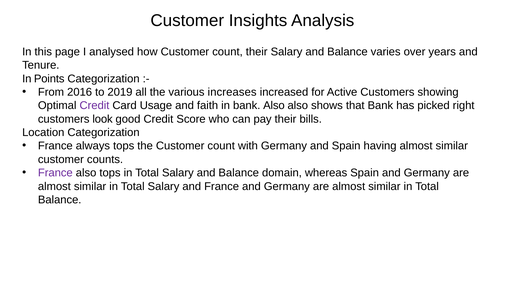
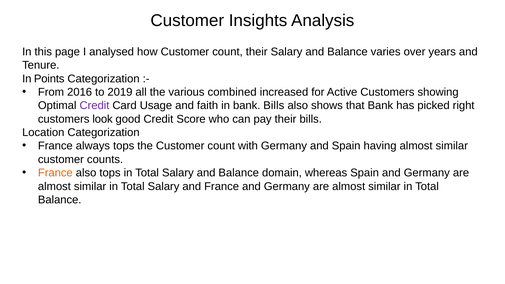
increases: increases -> combined
bank Also: Also -> Bills
France at (55, 173) colour: purple -> orange
